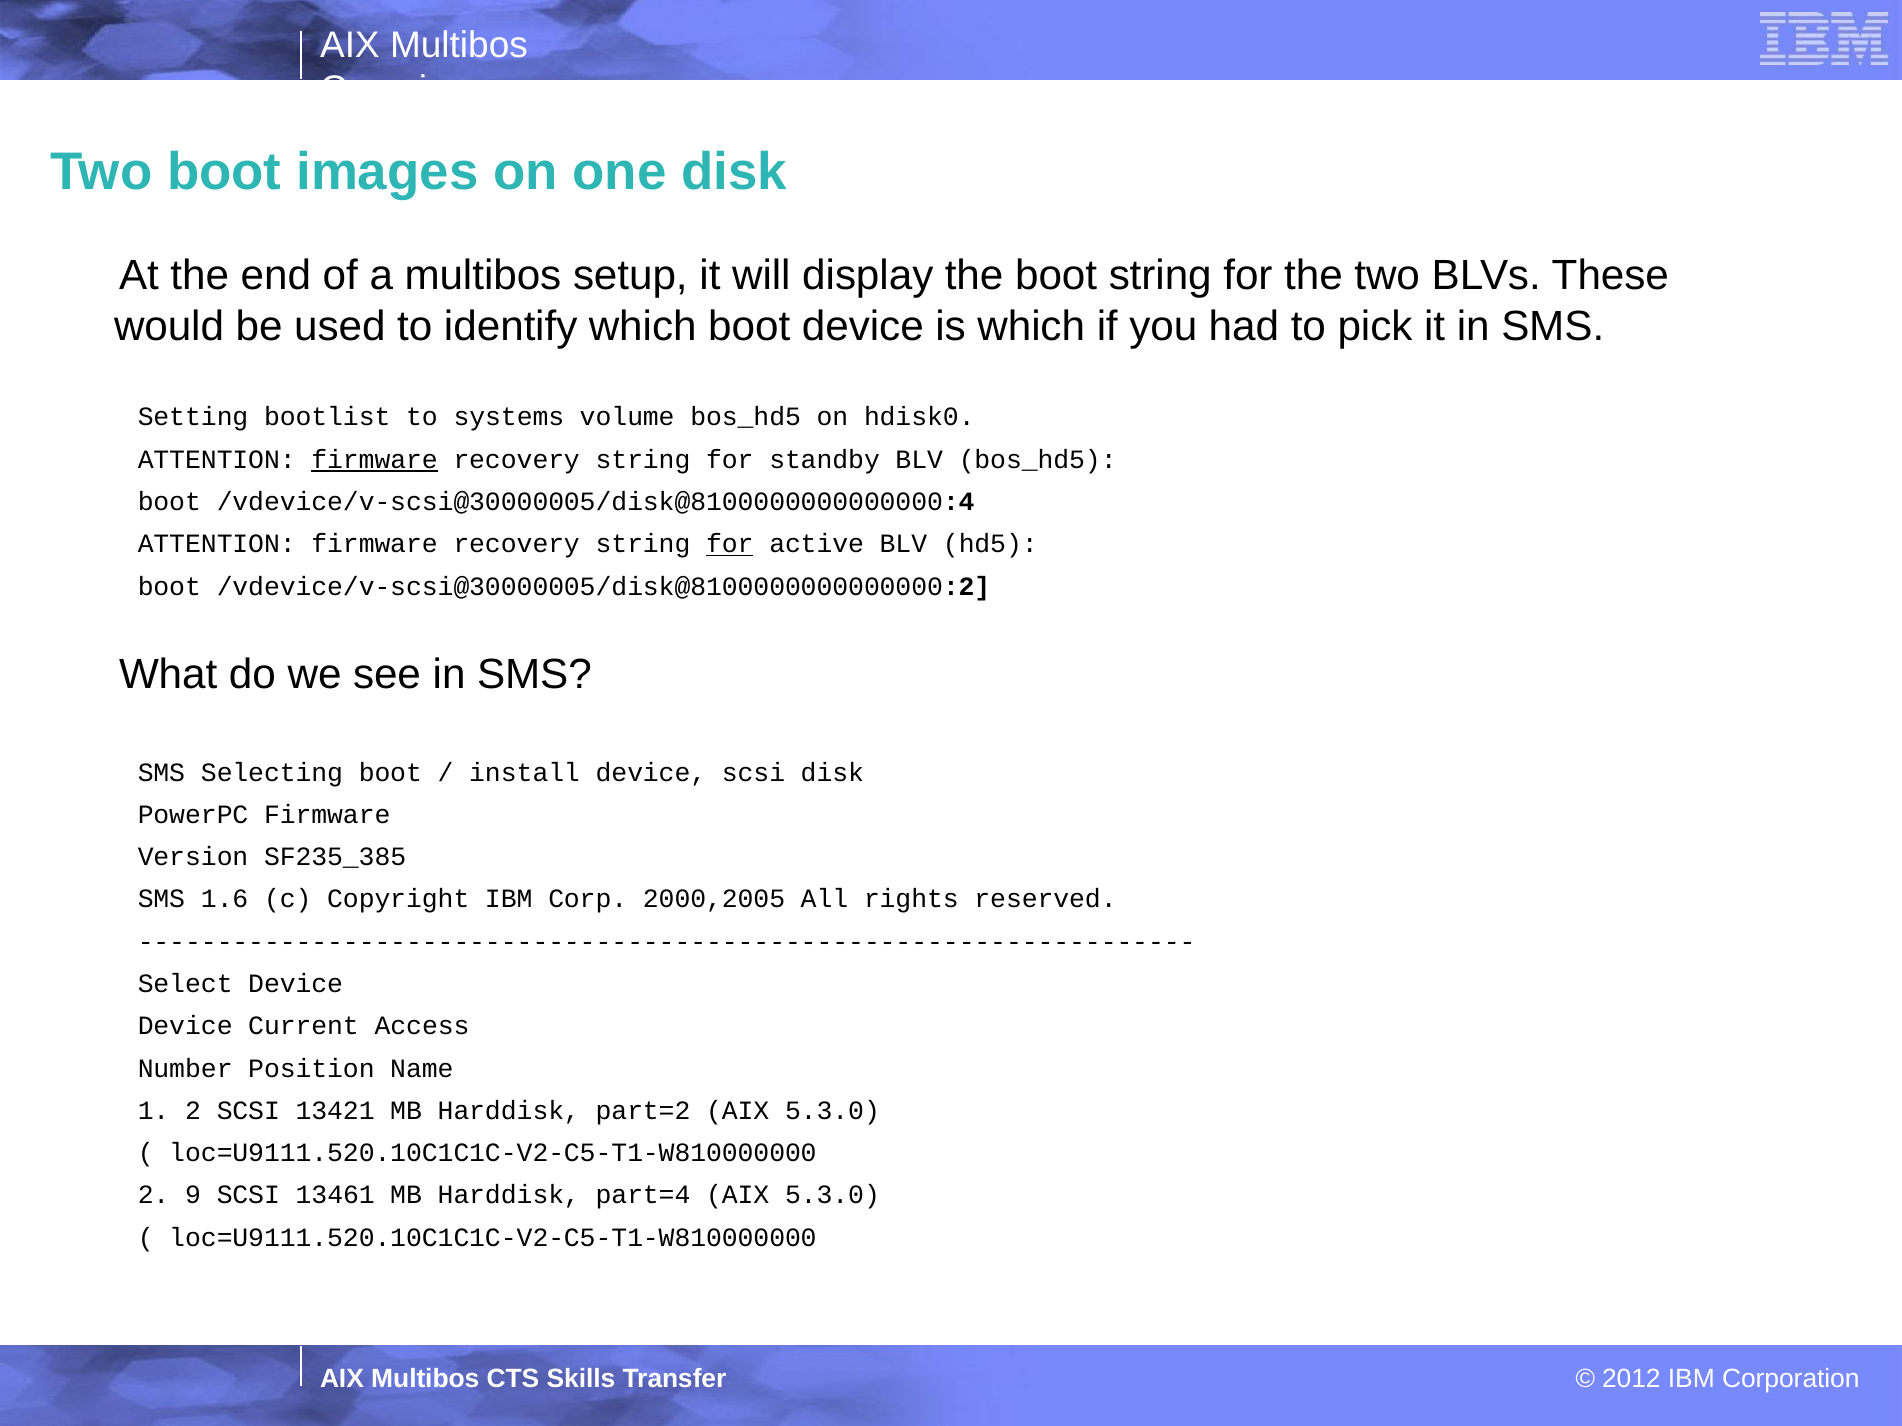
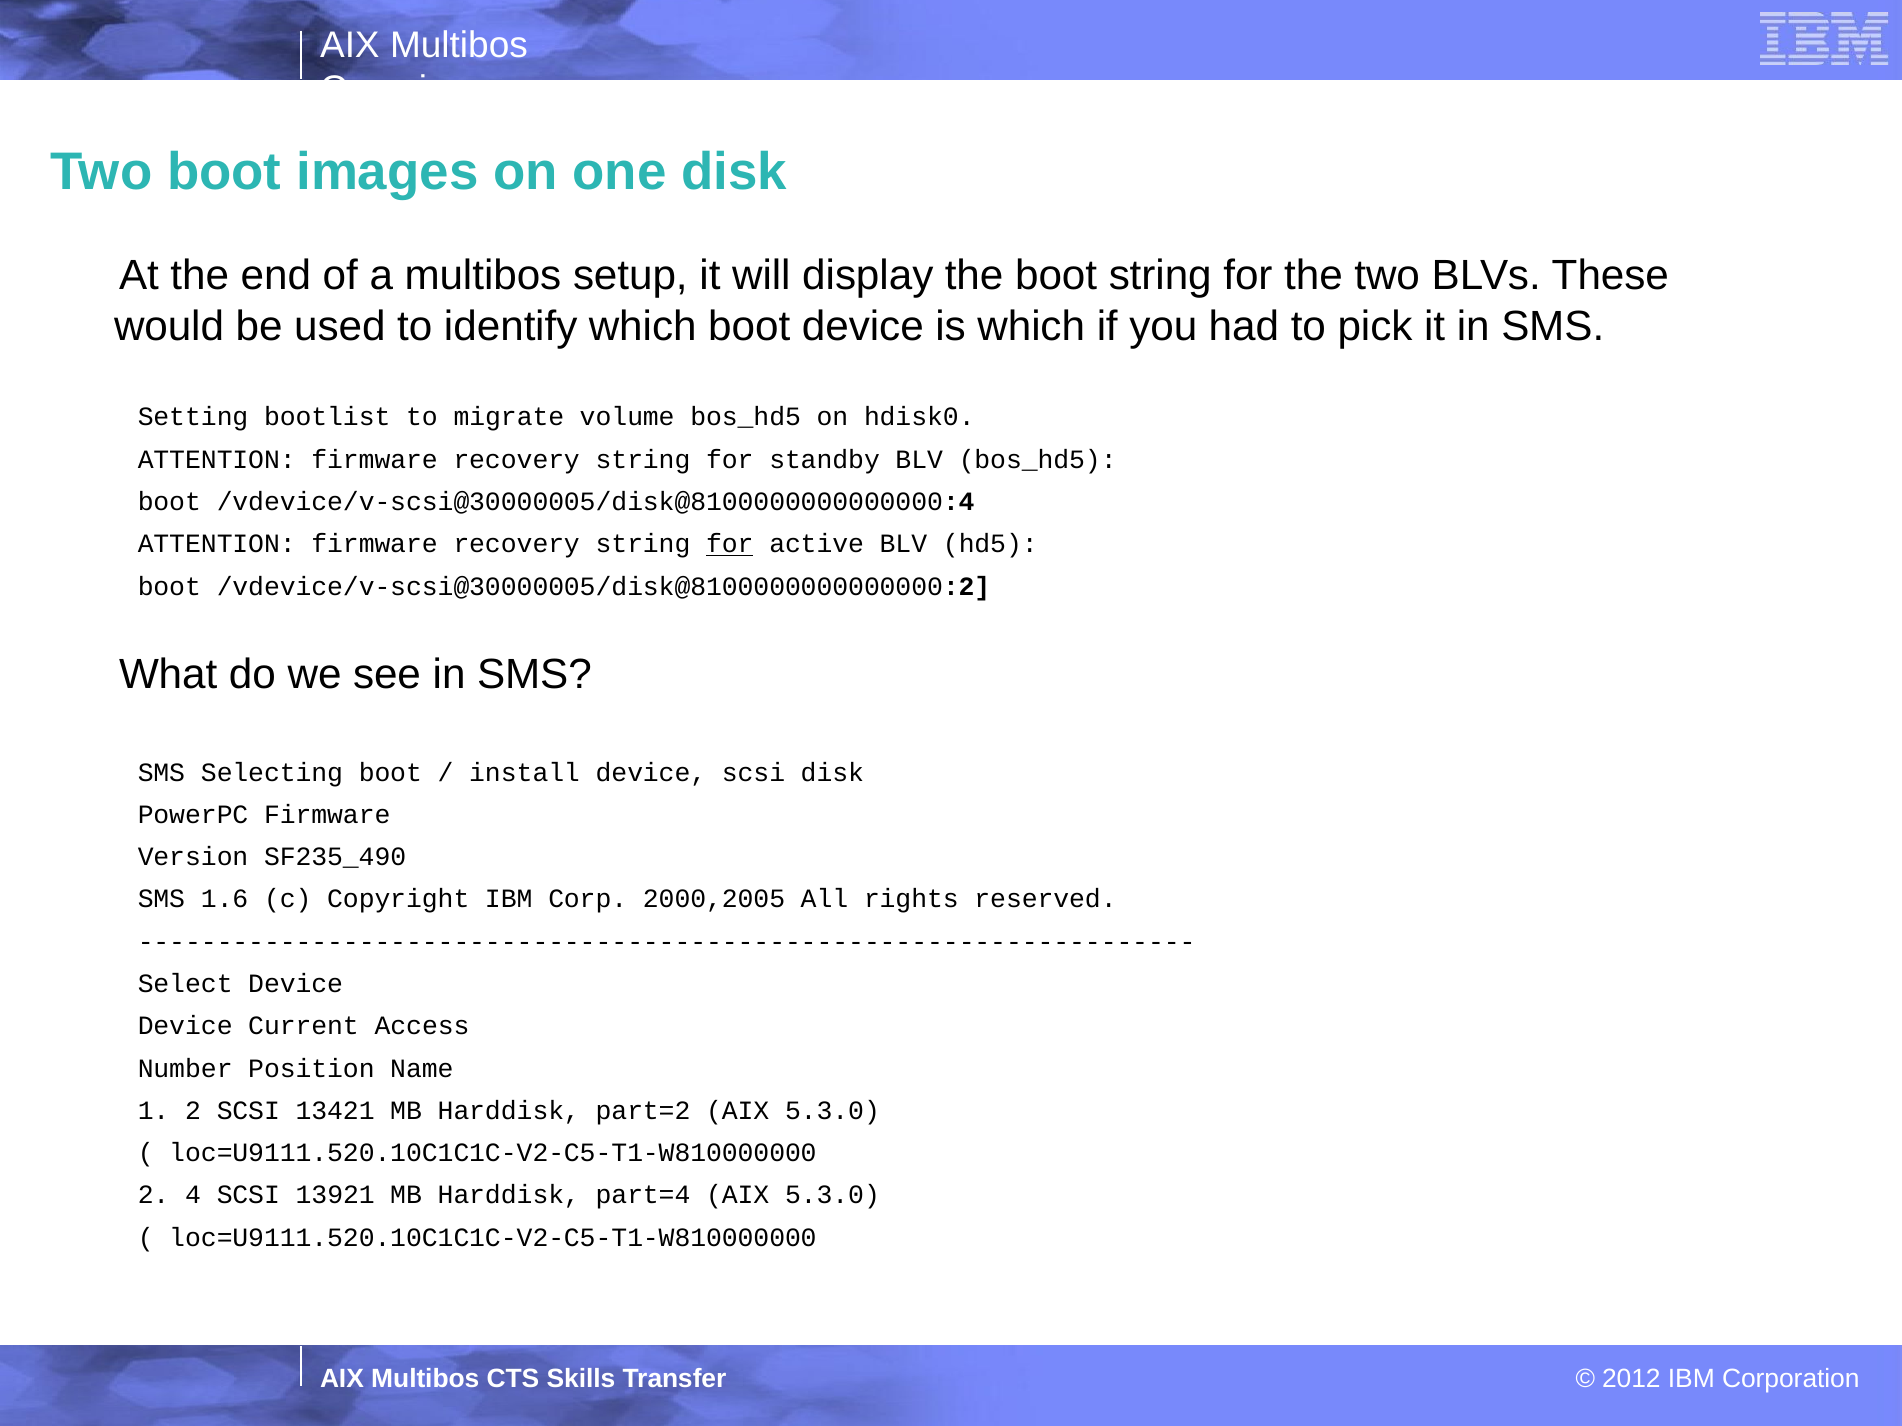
systems: systems -> migrate
firmware at (375, 460) underline: present -> none
SF235_385: SF235_385 -> SF235_490
9: 9 -> 4
13461: 13461 -> 13921
